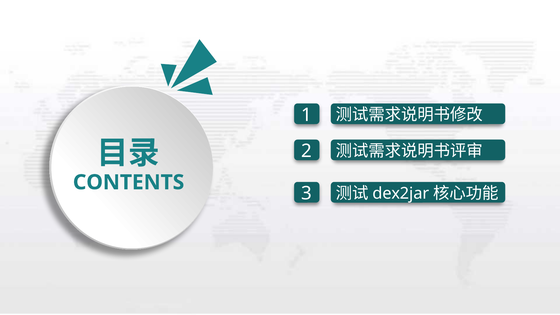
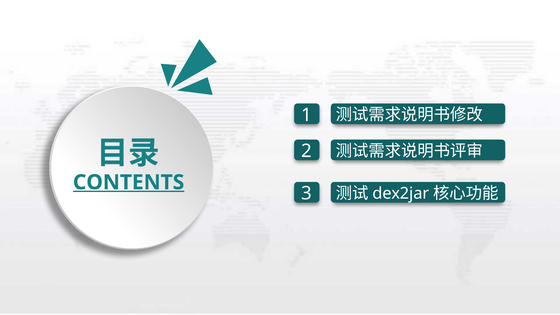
CONTENTS underline: none -> present
